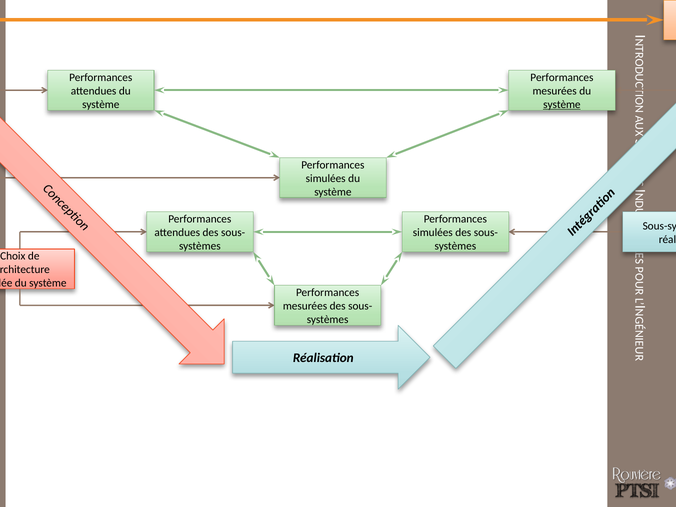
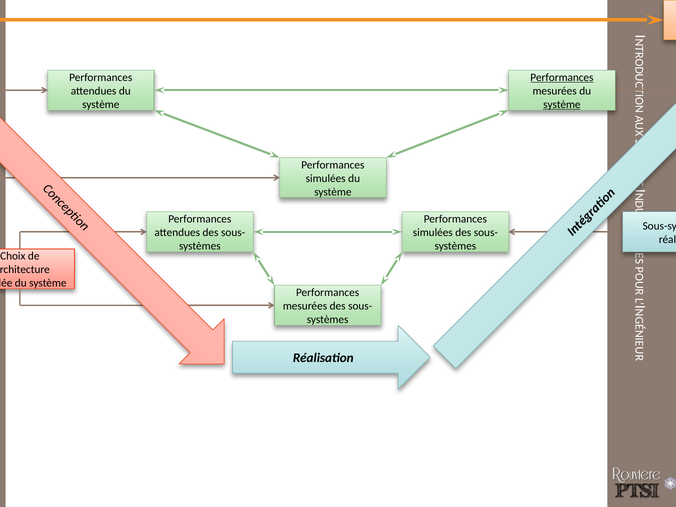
Performances at (562, 77) underline: none -> present
